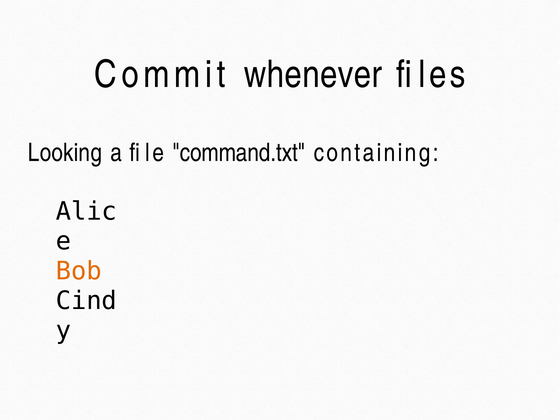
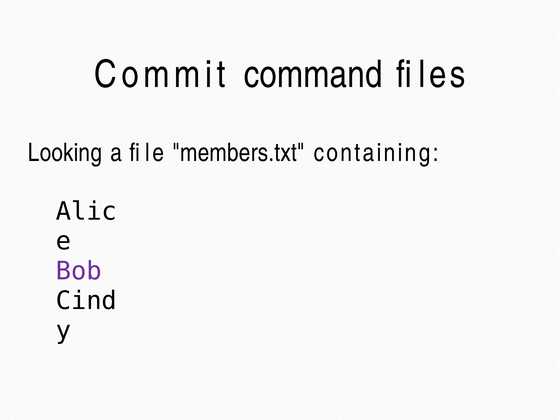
whenever: whenever -> command
command.txt: command.txt -> members.txt
Bob colour: orange -> purple
